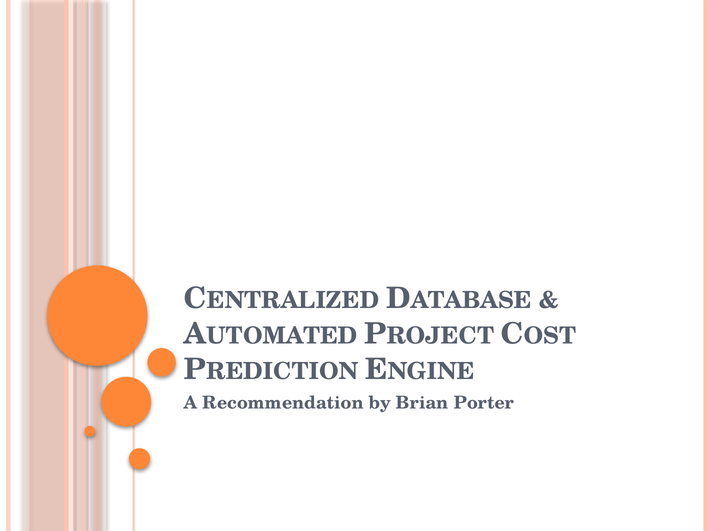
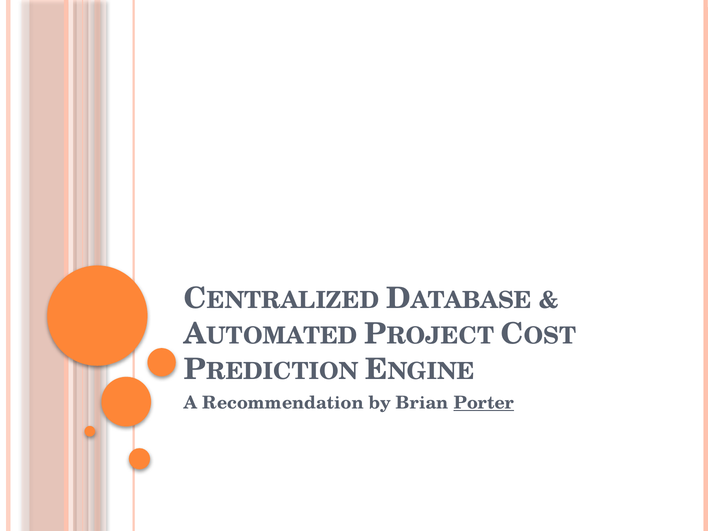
Porter underline: none -> present
